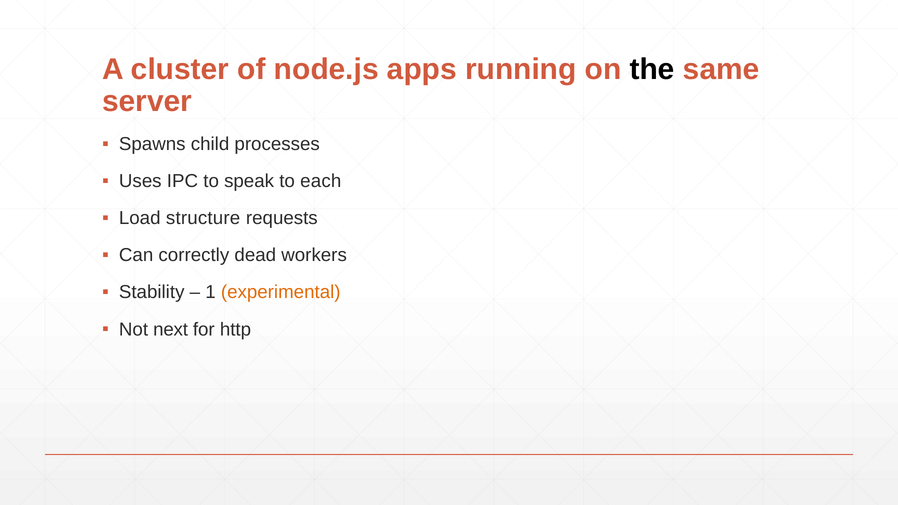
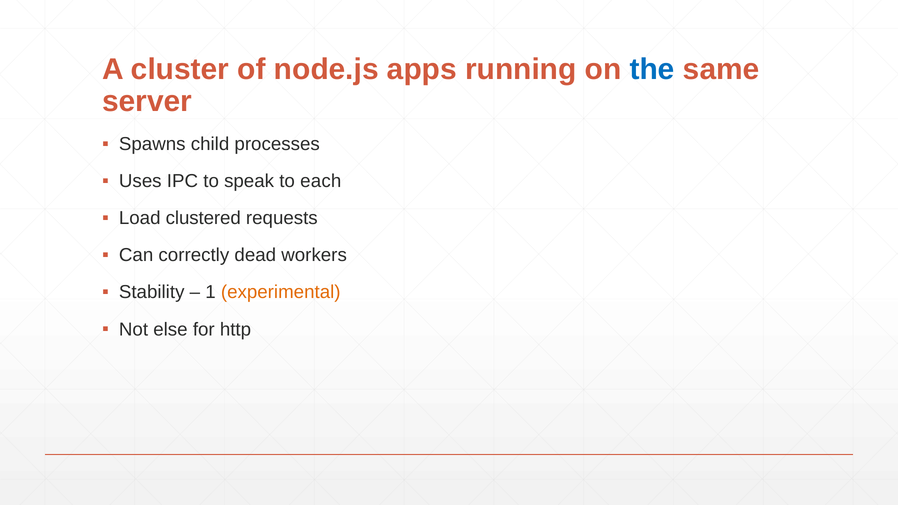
the colour: black -> blue
structure: structure -> clustered
next: next -> else
